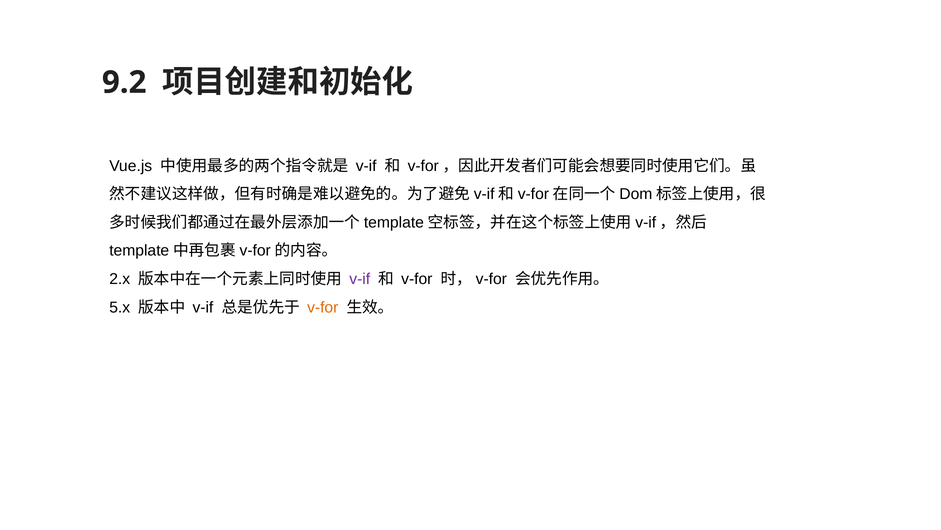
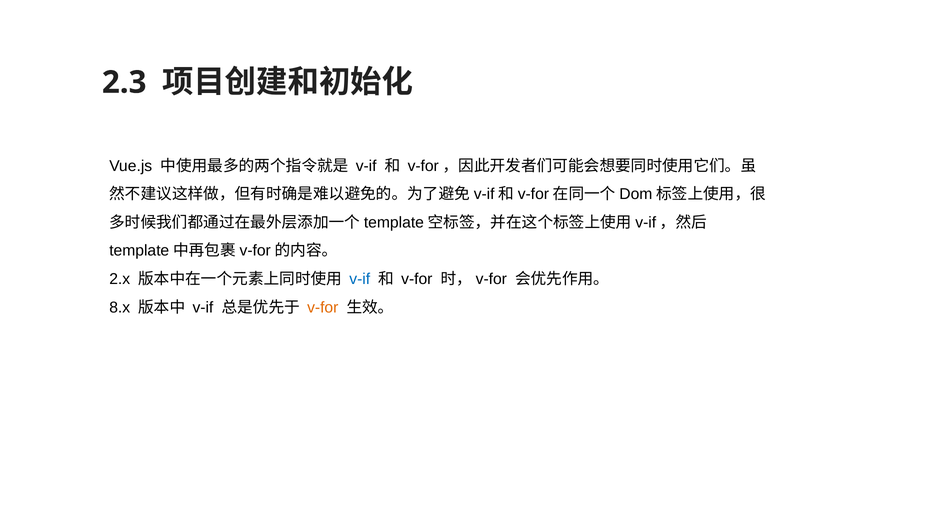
9.2: 9.2 -> 2.3
v-if at (360, 279) colour: purple -> blue
5.x: 5.x -> 8.x
